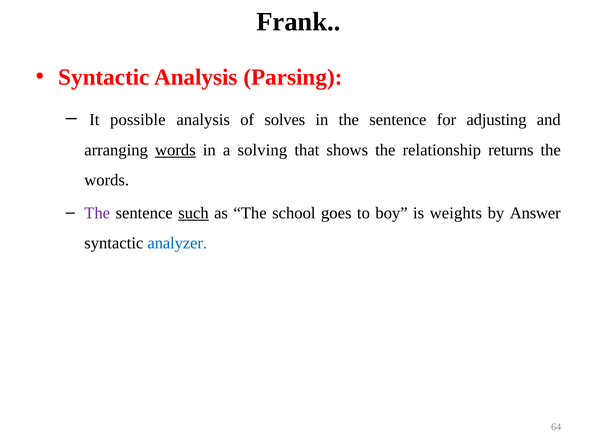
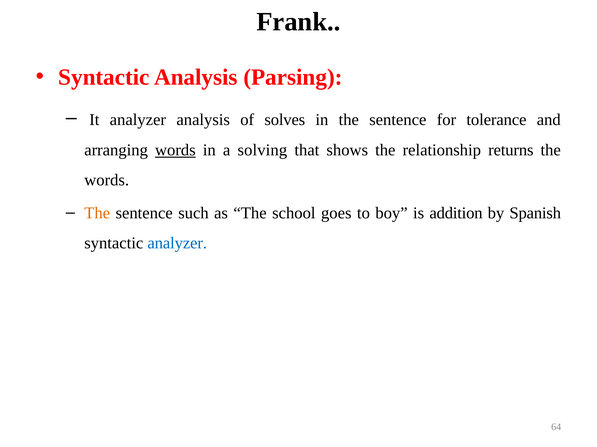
It possible: possible -> analyzer
adjusting: adjusting -> tolerance
The at (97, 213) colour: purple -> orange
such underline: present -> none
weights: weights -> addition
Answer: Answer -> Spanish
